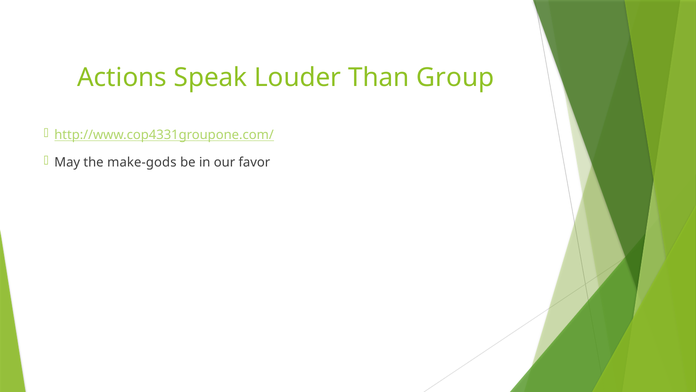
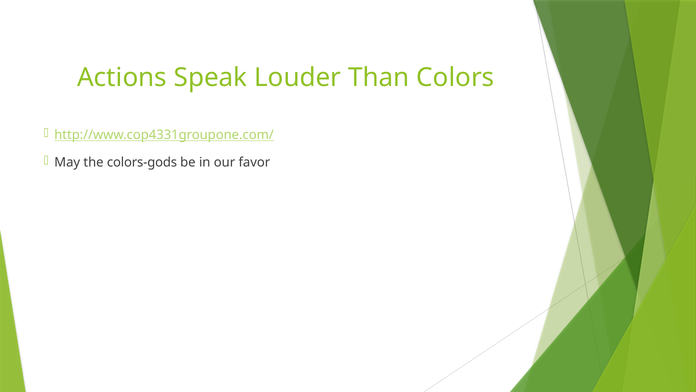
Group: Group -> Colors
make-gods: make-gods -> colors-gods
